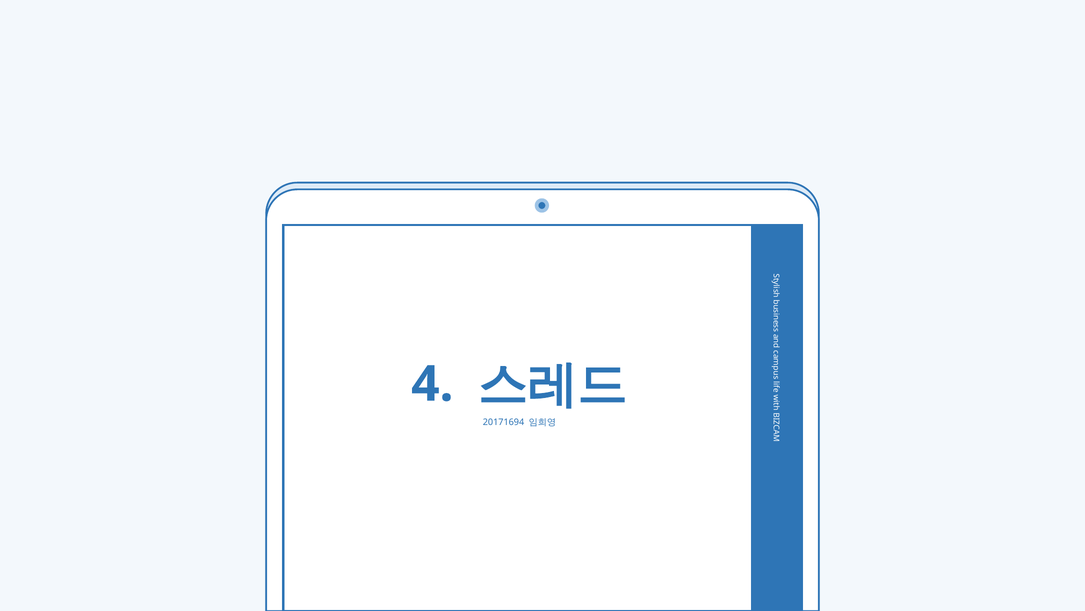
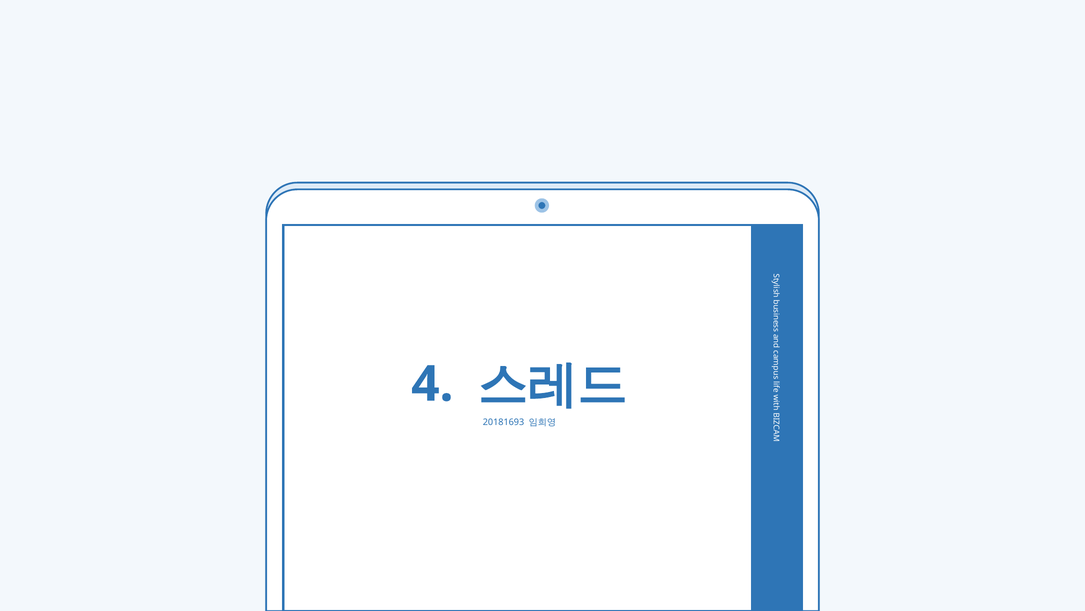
20171694: 20171694 -> 20181693
